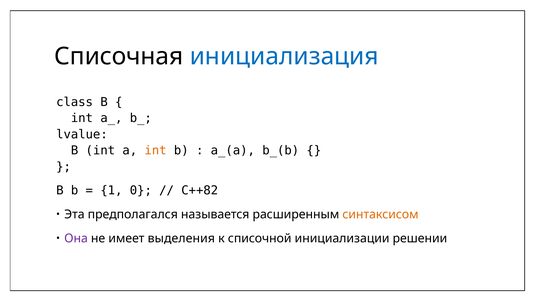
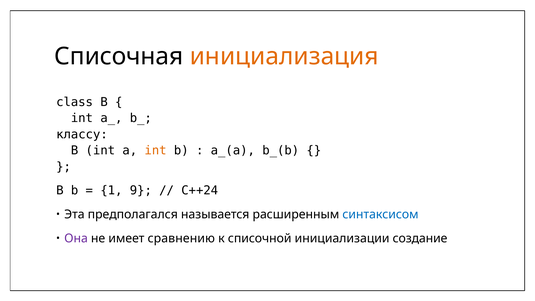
инициализация colour: blue -> orange
lvalue: lvalue -> классу
0: 0 -> 9
C++82: C++82 -> C++24
синтаксисом colour: orange -> blue
выделения: выделения -> сравнению
решении: решении -> создание
